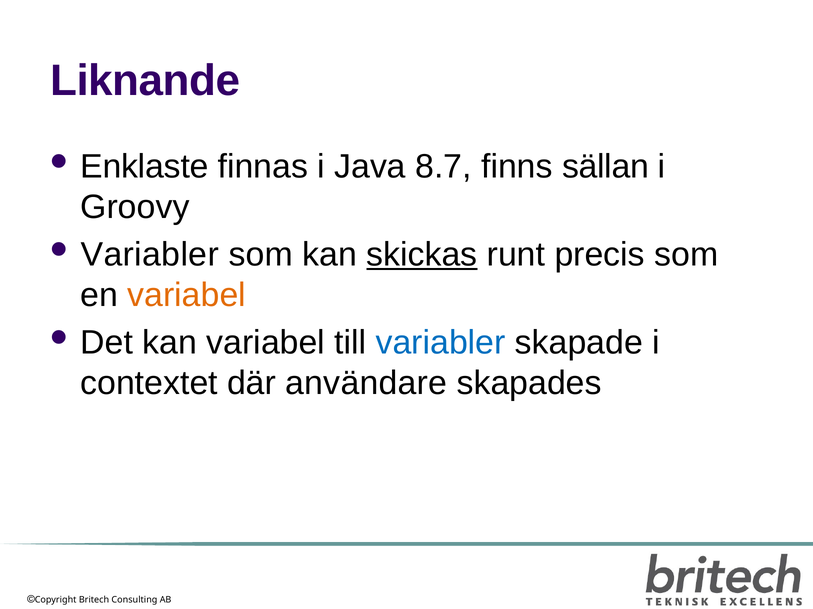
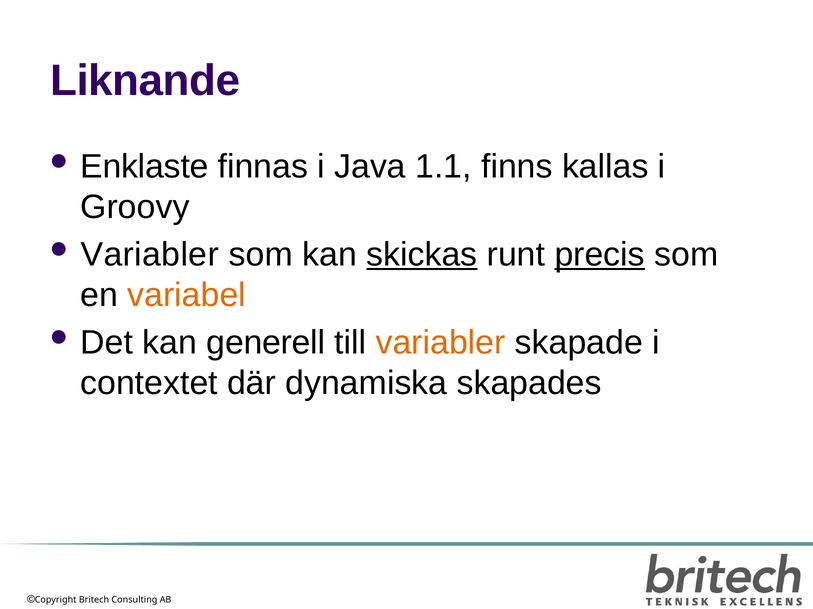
8.7: 8.7 -> 1.1
sällan: sällan -> kallas
precis underline: none -> present
kan variabel: variabel -> generell
variabler at (441, 343) colour: blue -> orange
användare: användare -> dynamiska
